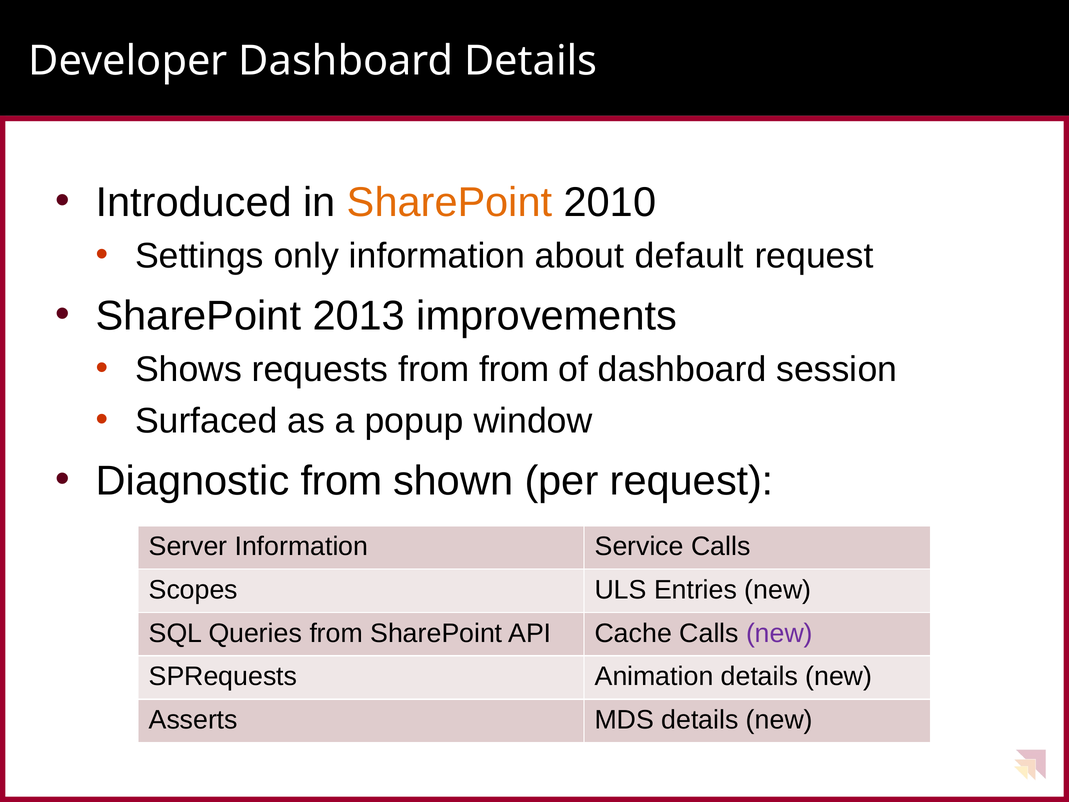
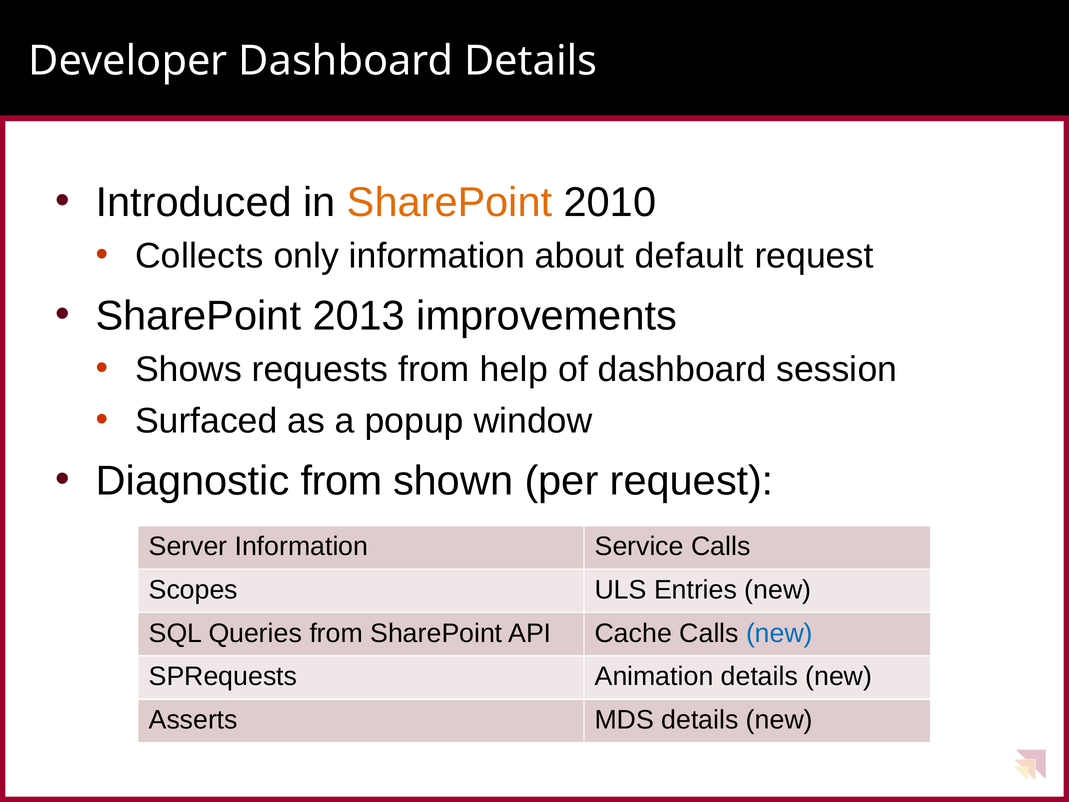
Settings: Settings -> Collects
from from: from -> help
new at (779, 633) colour: purple -> blue
